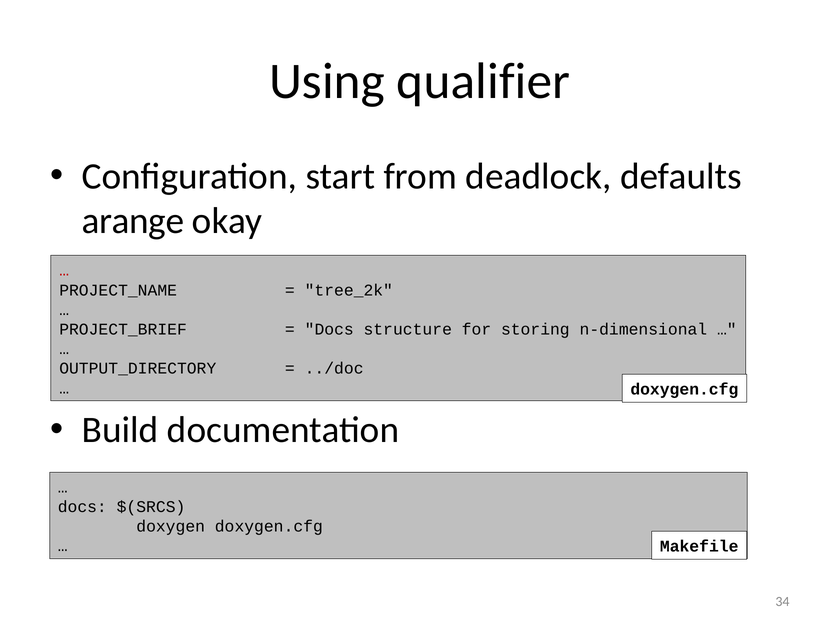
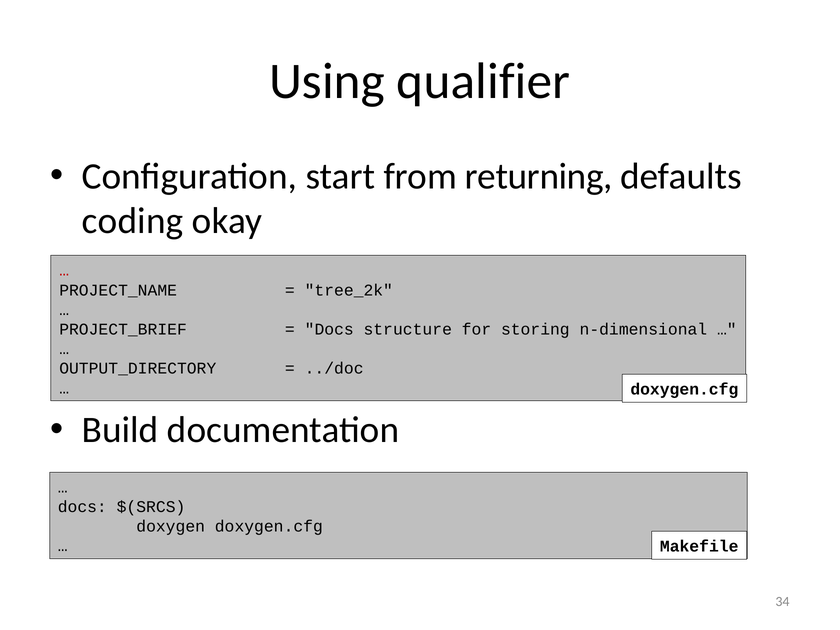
deadlock: deadlock -> returning
arange: arange -> coding
